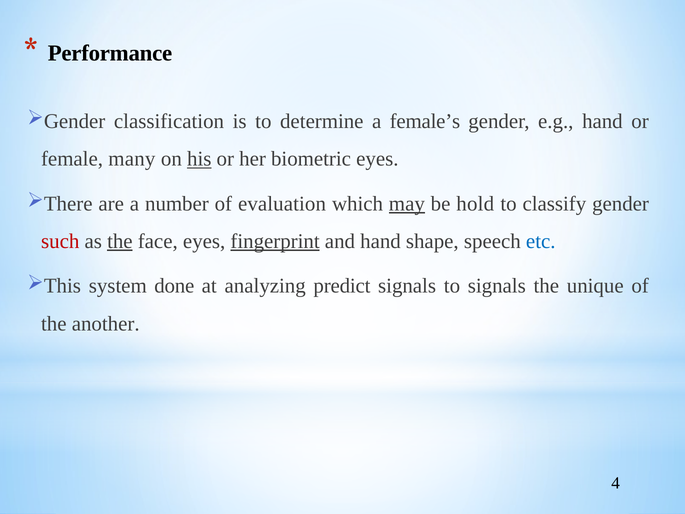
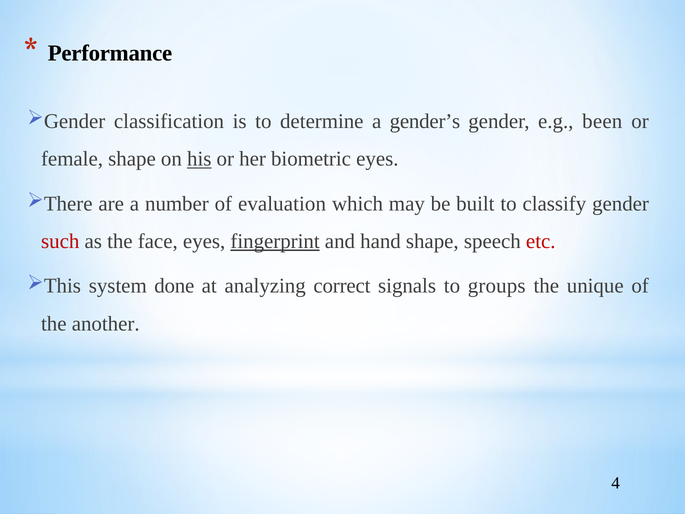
female’s: female’s -> gender’s
e.g hand: hand -> been
female many: many -> shape
may underline: present -> none
hold: hold -> built
the at (120, 241) underline: present -> none
etc colour: blue -> red
predict: predict -> correct
to signals: signals -> groups
